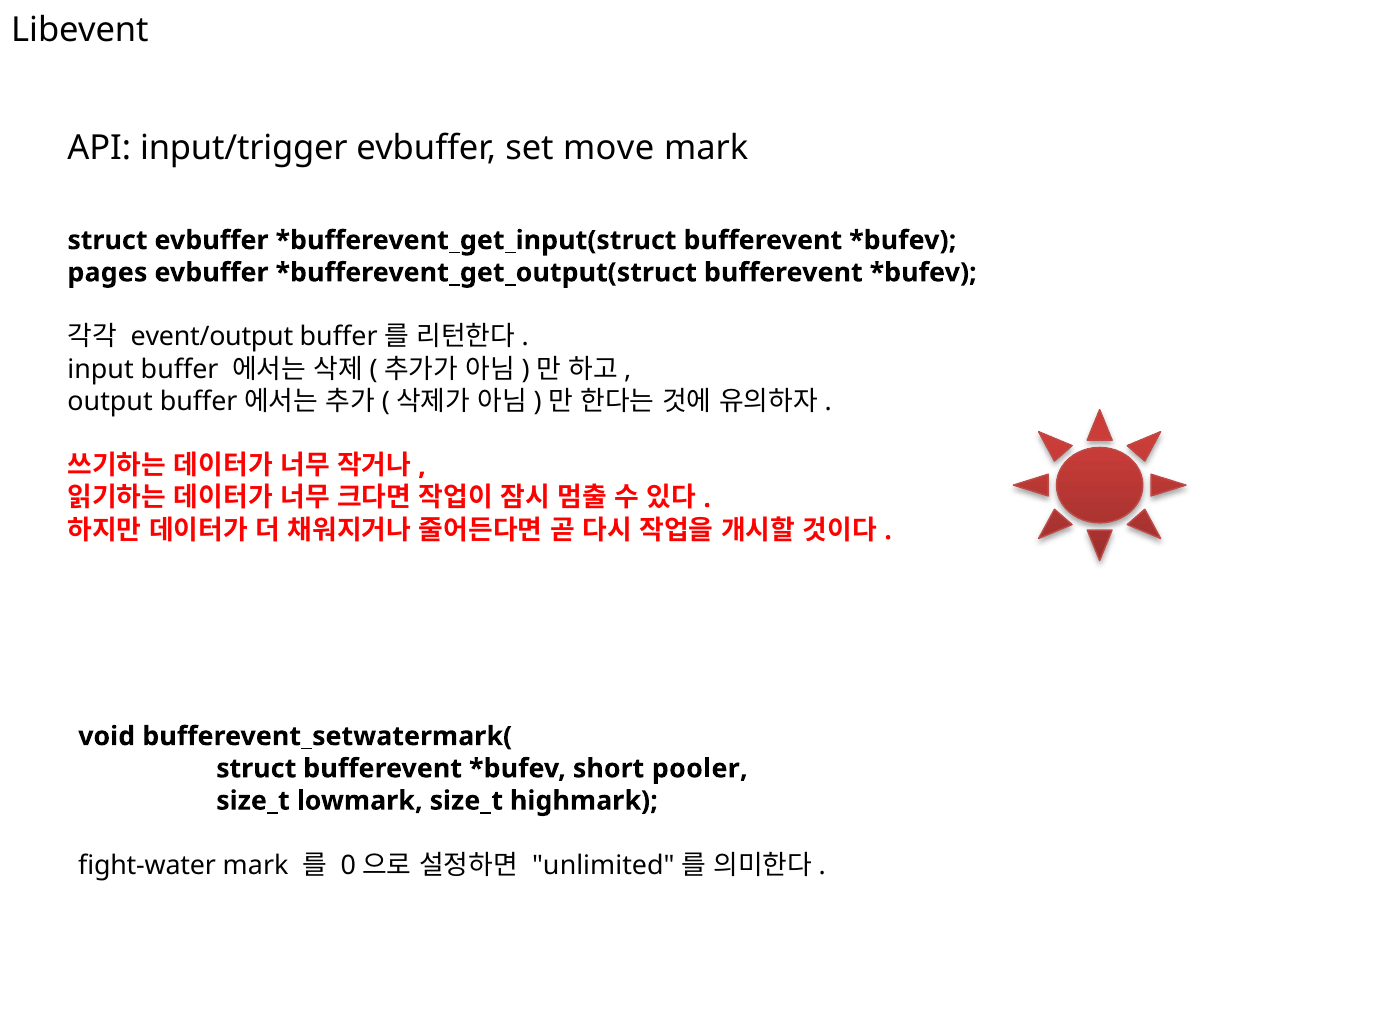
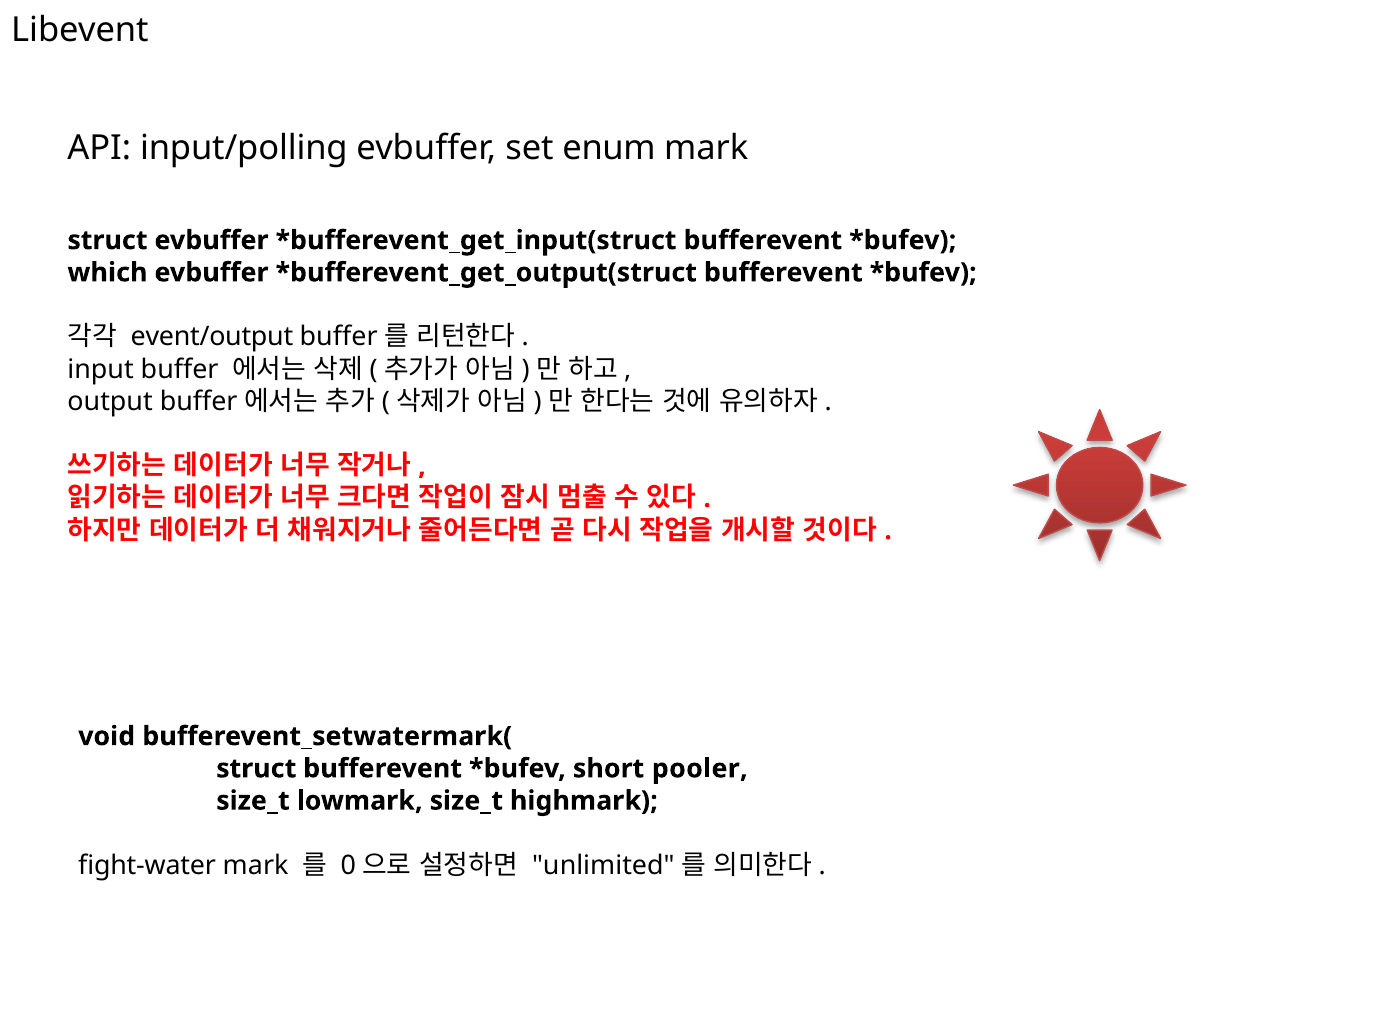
input/trigger: input/trigger -> input/polling
move: move -> enum
pages: pages -> which
